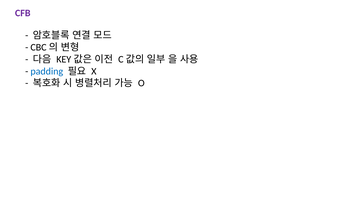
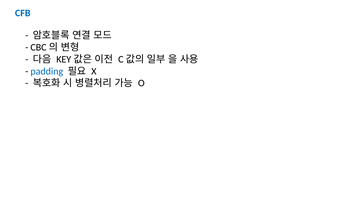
CFB colour: purple -> blue
